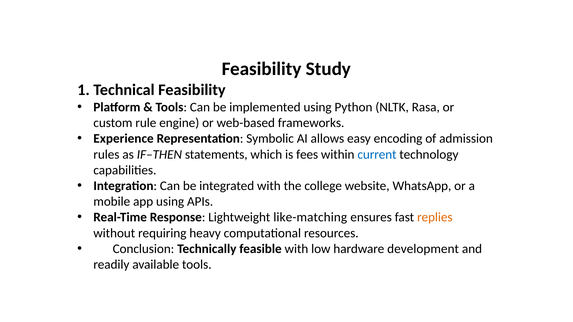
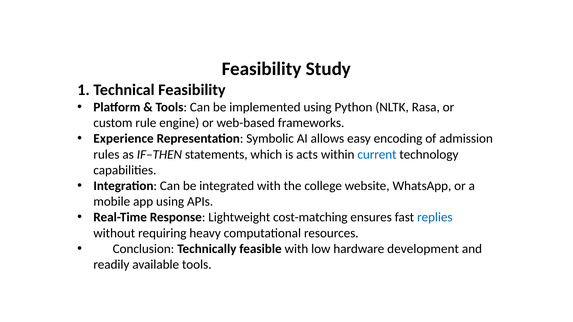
fees: fees -> acts
like-matching: like-matching -> cost-matching
replies colour: orange -> blue
